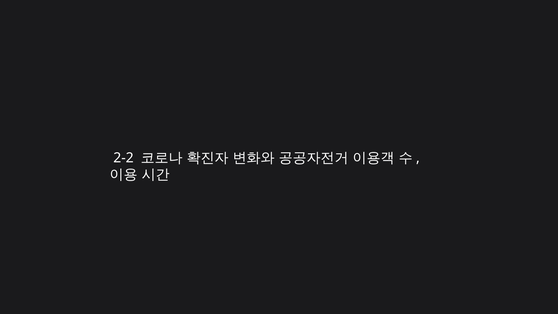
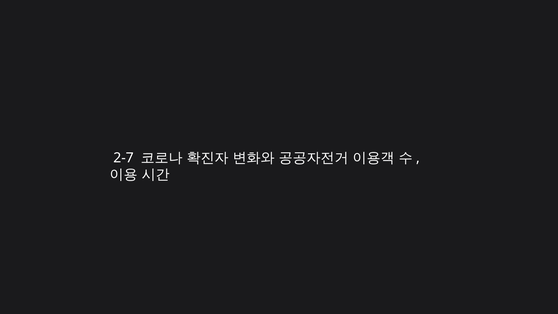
2-2: 2-2 -> 2-7
